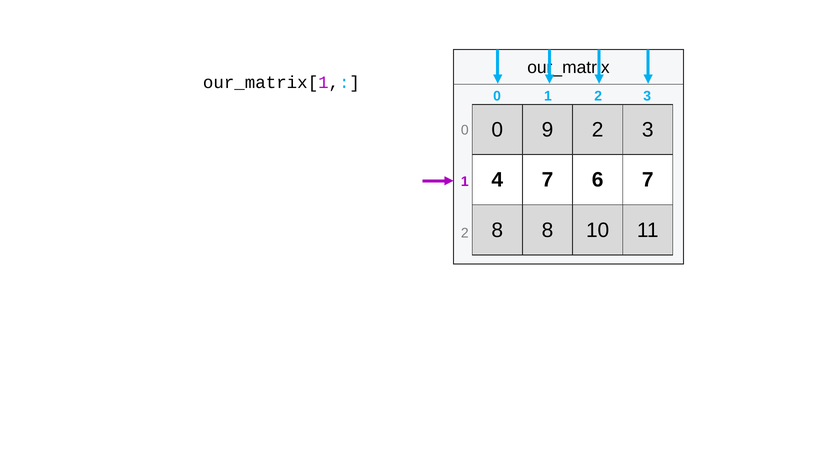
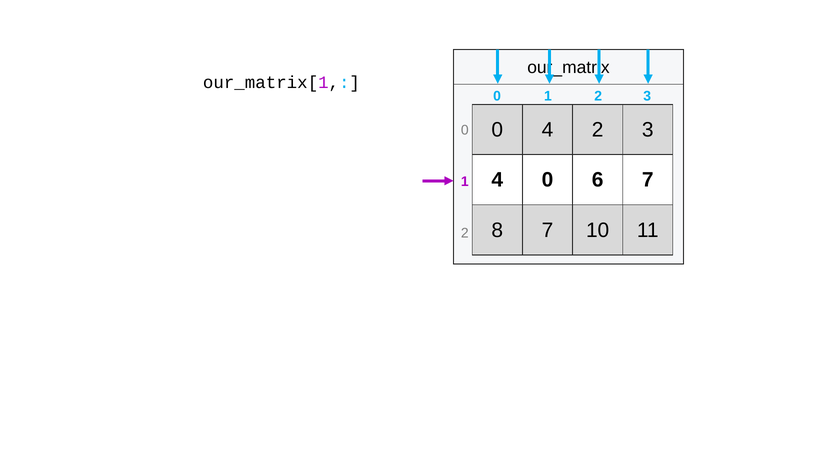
0 9: 9 -> 4
4 7: 7 -> 0
8 8: 8 -> 7
